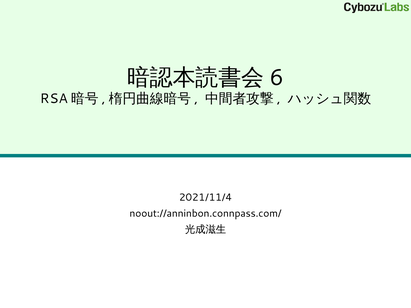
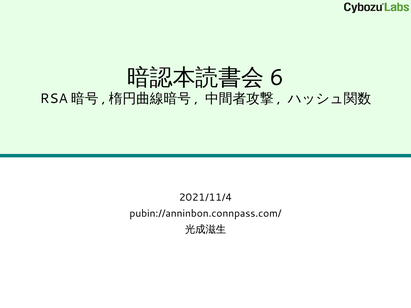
noout://anninbon.connpass.com/: noout://anninbon.connpass.com/ -> pubin://anninbon.connpass.com/
